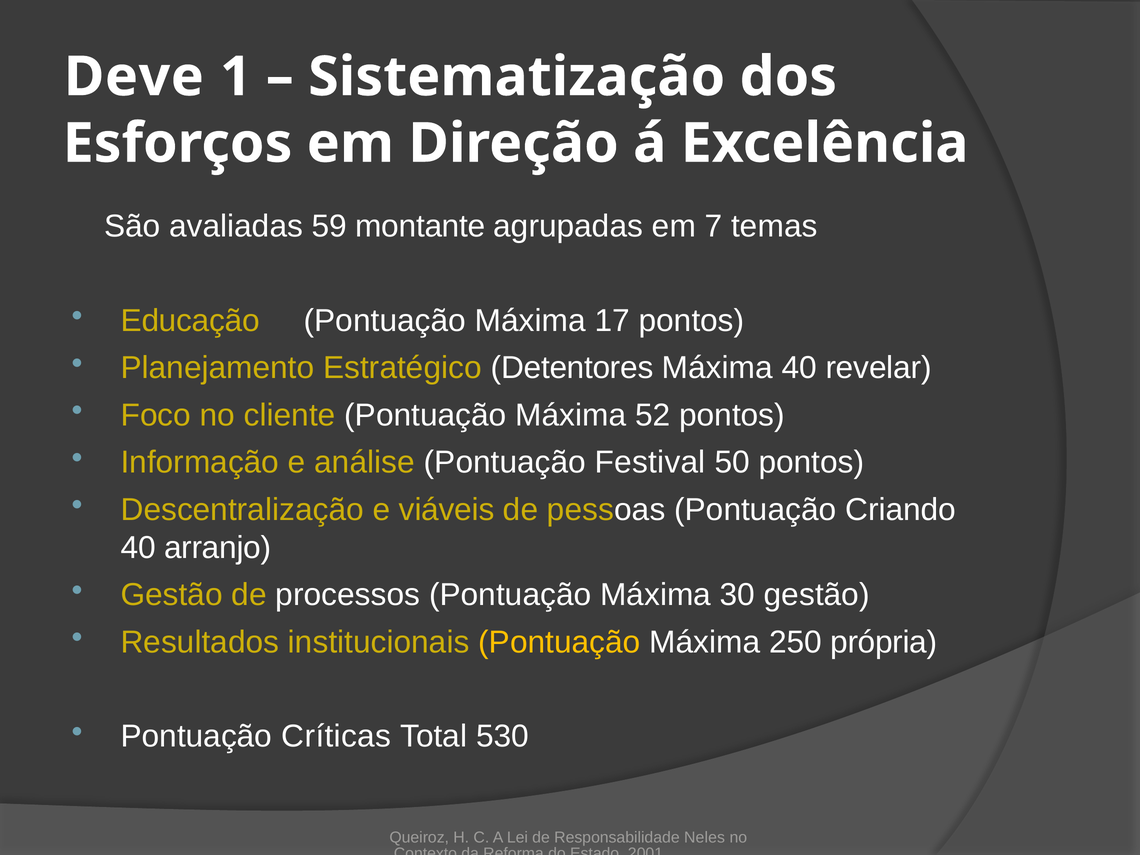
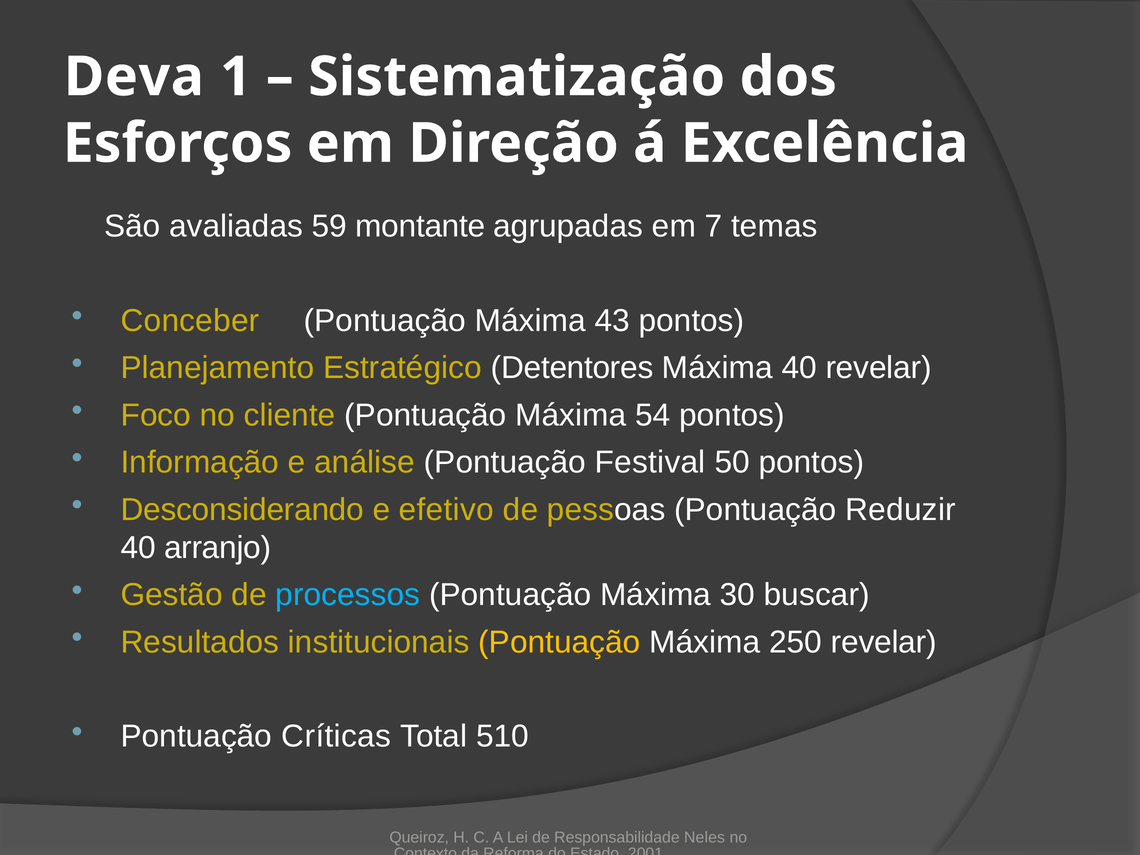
Deve: Deve -> Deva
Educação: Educação -> Conceber
17: 17 -> 43
52: 52 -> 54
Descentralização: Descentralização -> Desconsiderando
viáveis: viáveis -> efetivo
Criando: Criando -> Reduzir
processos colour: white -> light blue
30 gestão: gestão -> buscar
250 própria: própria -> revelar
530: 530 -> 510
